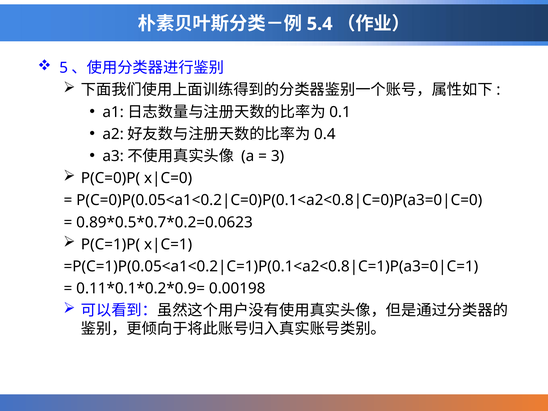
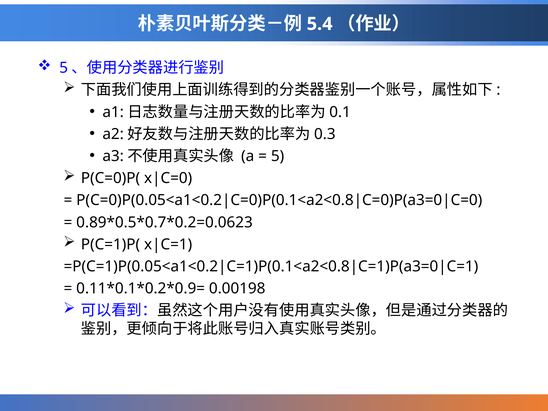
0.4: 0.4 -> 0.3
3 at (278, 156): 3 -> 5
